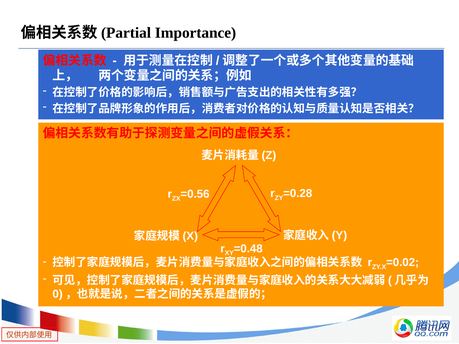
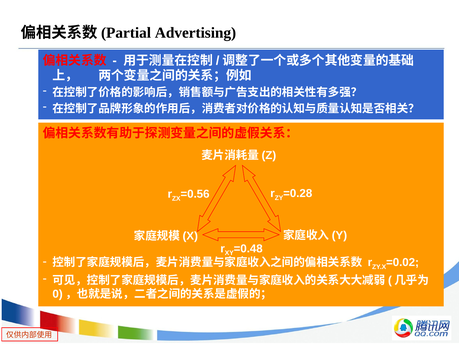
Importance: Importance -> Advertising
